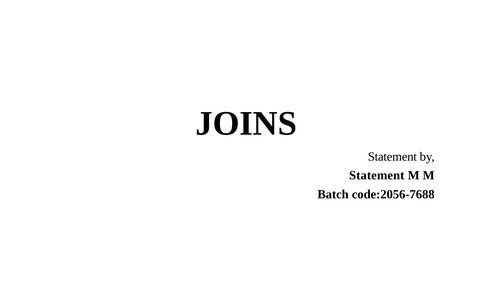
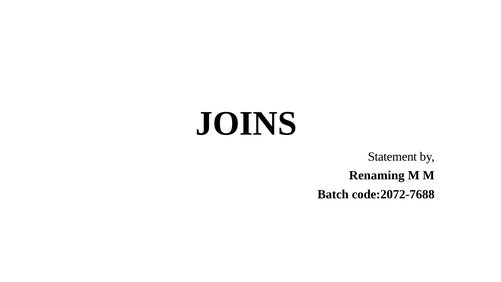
Statement at (377, 175): Statement -> Renaming
code:2056-7688: code:2056-7688 -> code:2072-7688
